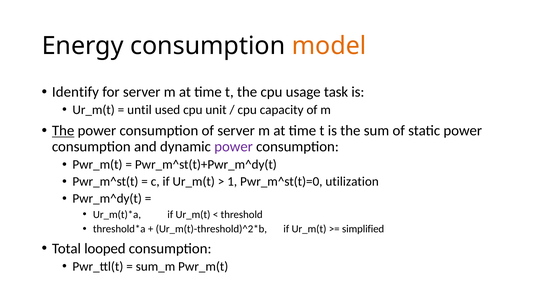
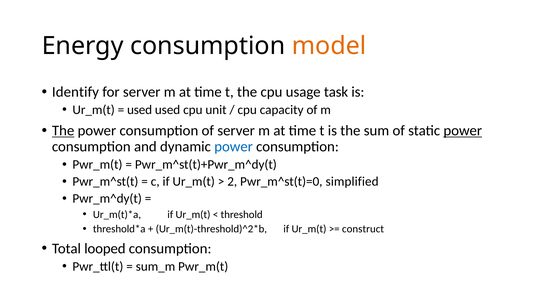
until at (139, 110): until -> used
power at (463, 131) underline: none -> present
power at (234, 147) colour: purple -> blue
1: 1 -> 2
utilization: utilization -> simplified
simplified: simplified -> construct
